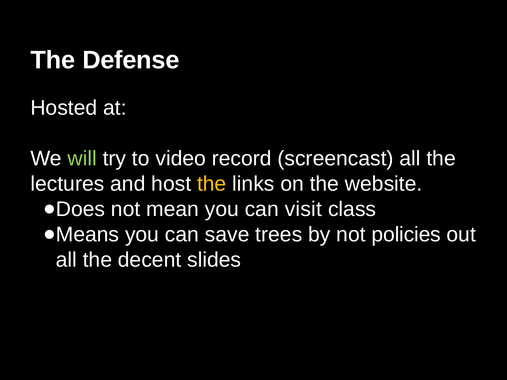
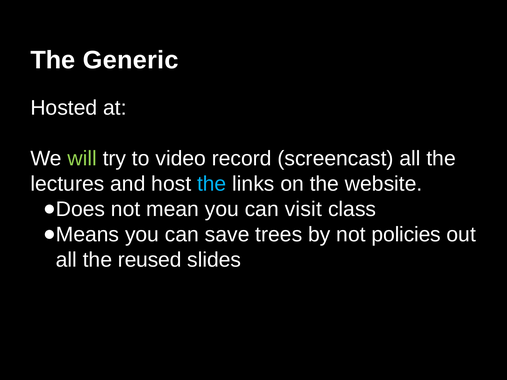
Defense: Defense -> Generic
the at (212, 184) colour: yellow -> light blue
decent: decent -> reused
